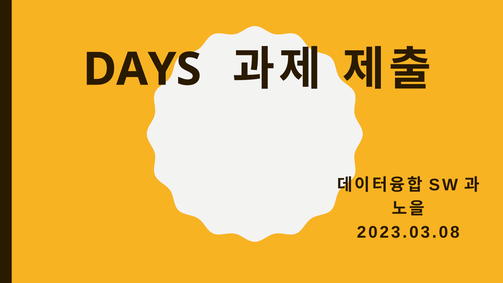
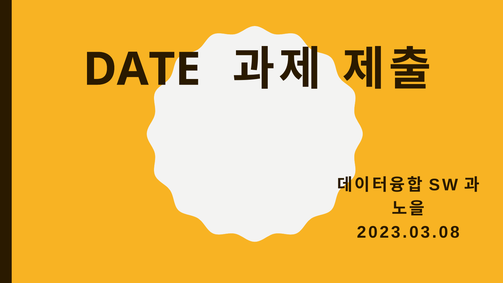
DAYS: DAYS -> DATE
